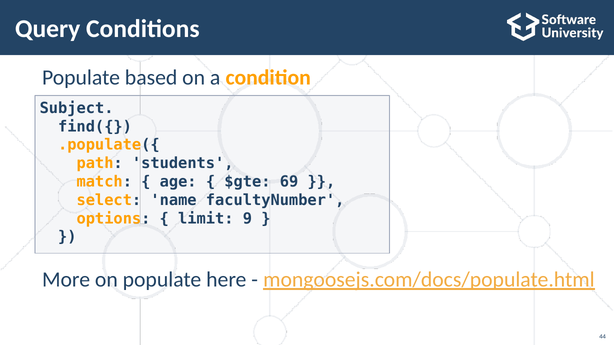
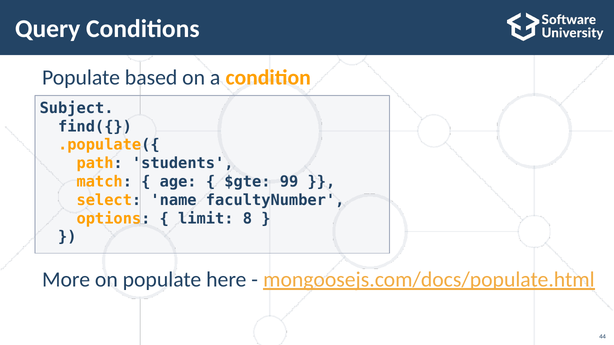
69: 69 -> 99
9: 9 -> 8
